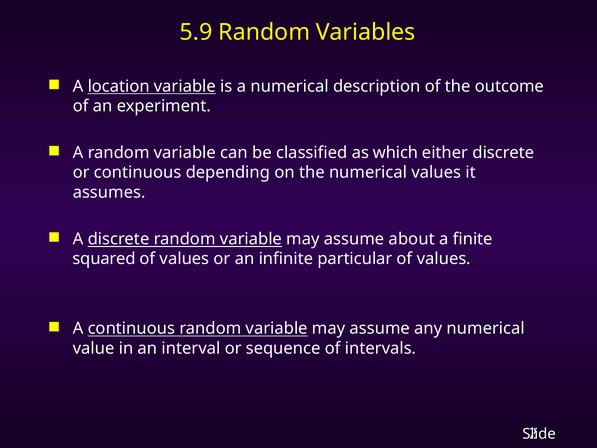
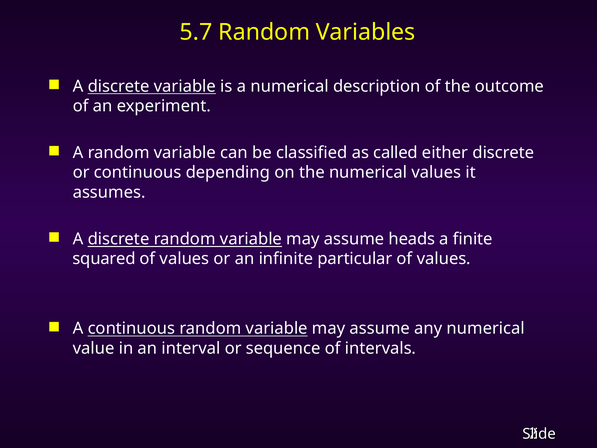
5.9: 5.9 -> 5.7
location at (119, 86): location -> discrete
which: which -> called
about: about -> heads
